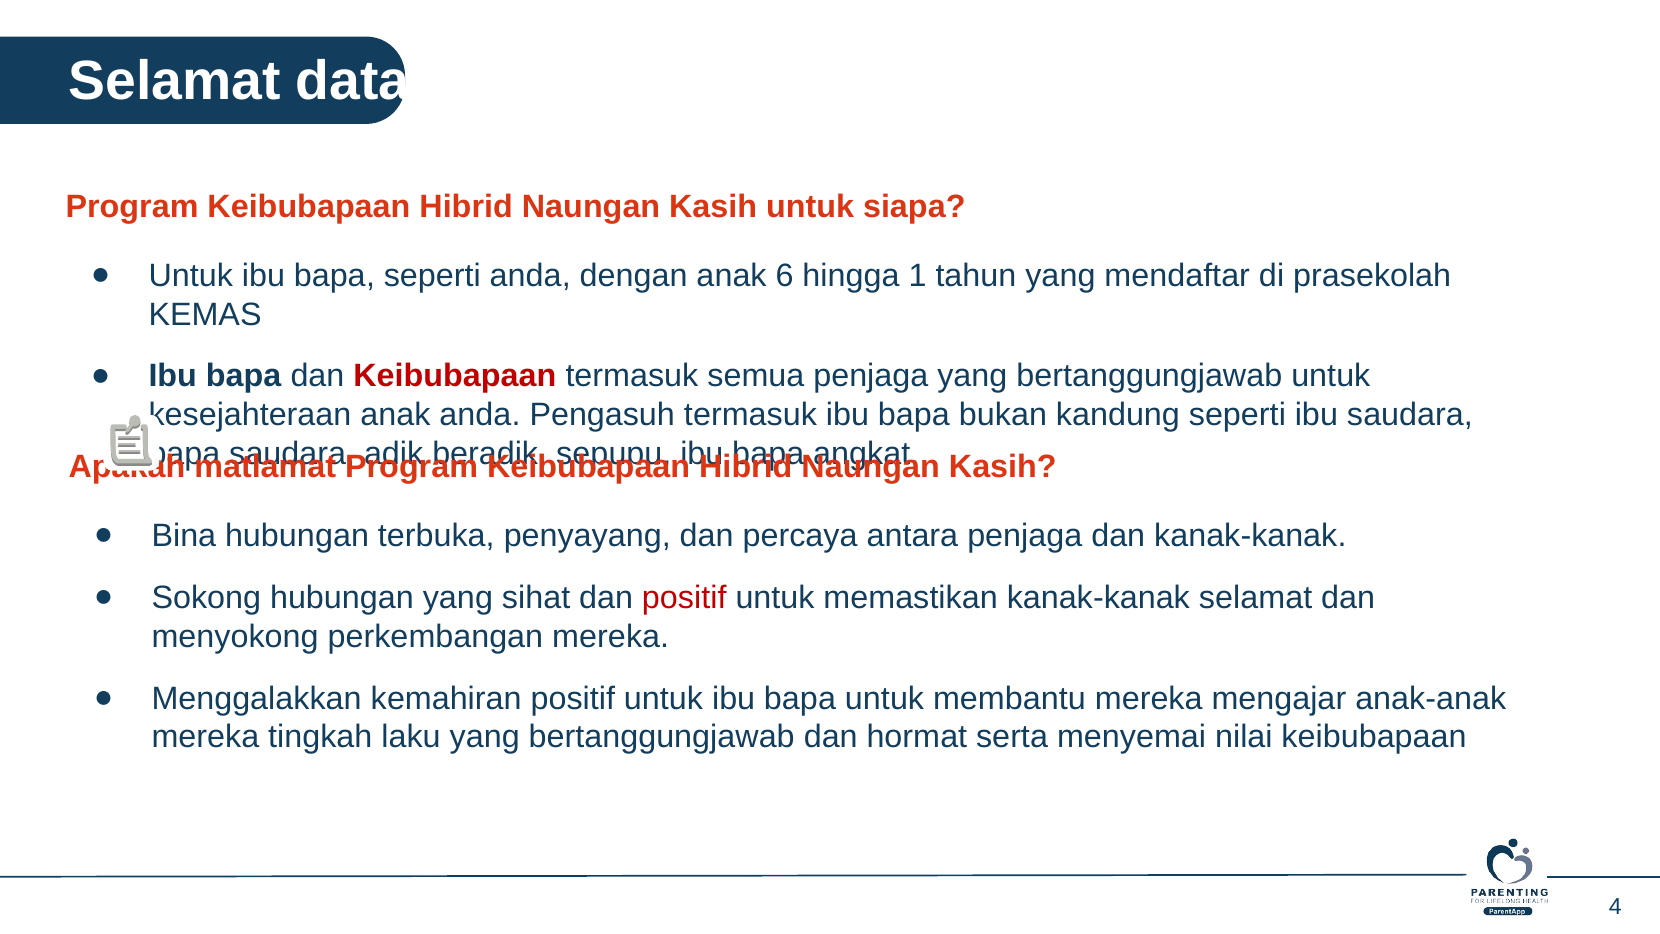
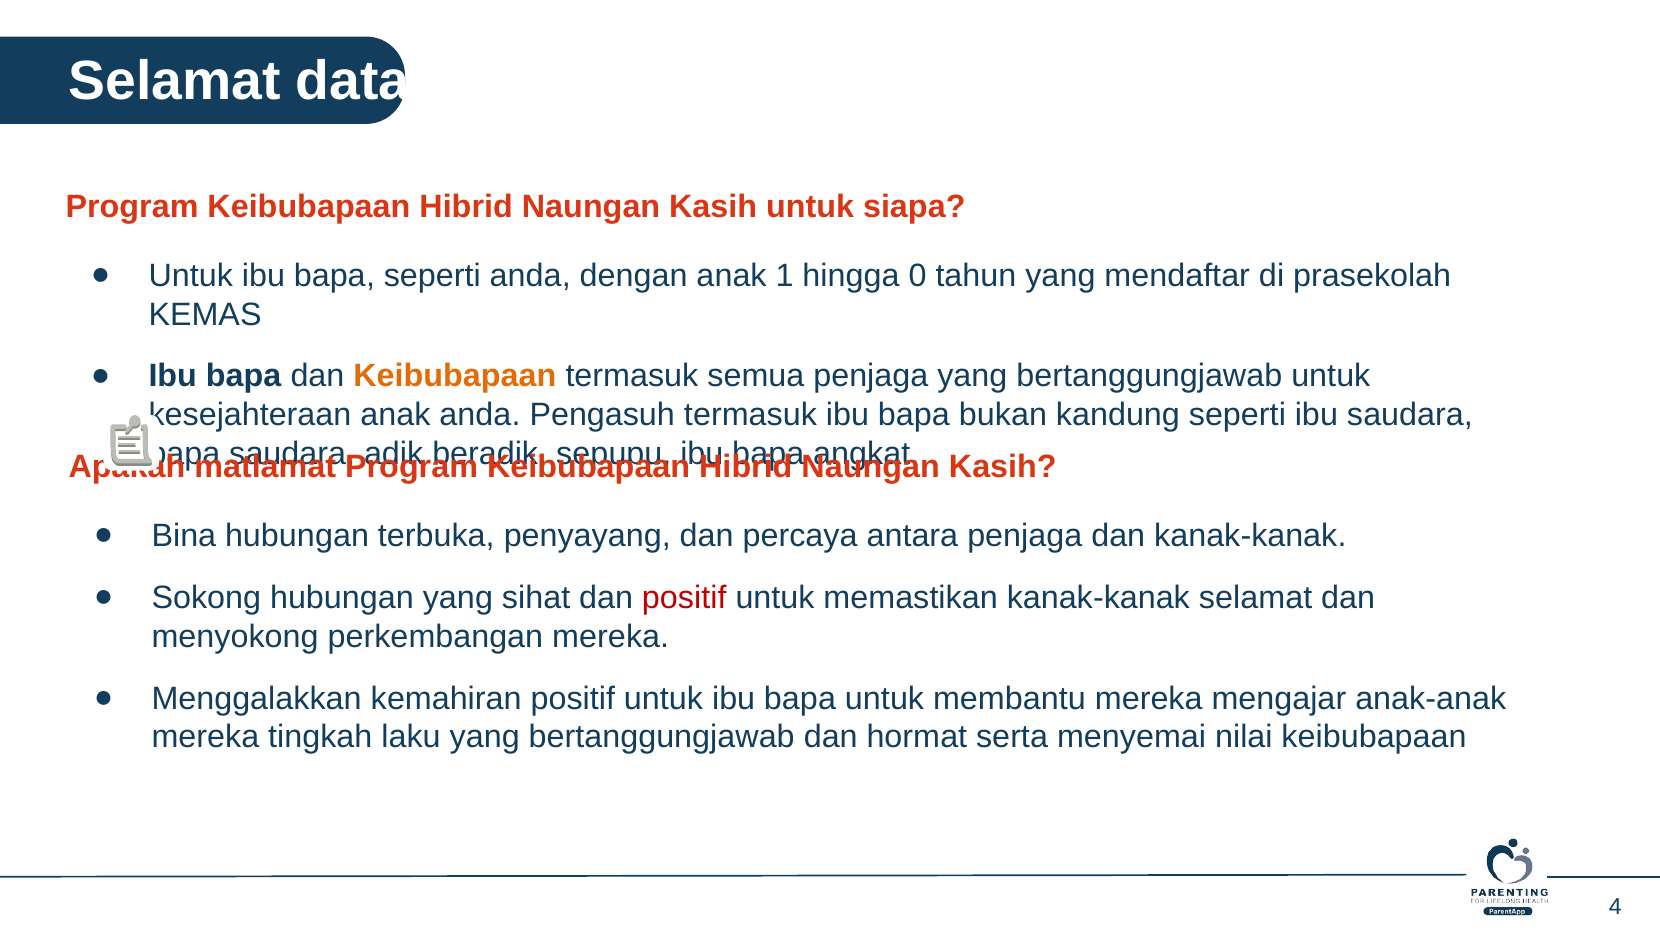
6: 6 -> 1
1: 1 -> 0
Keibubapaan at (455, 376) colour: red -> orange
